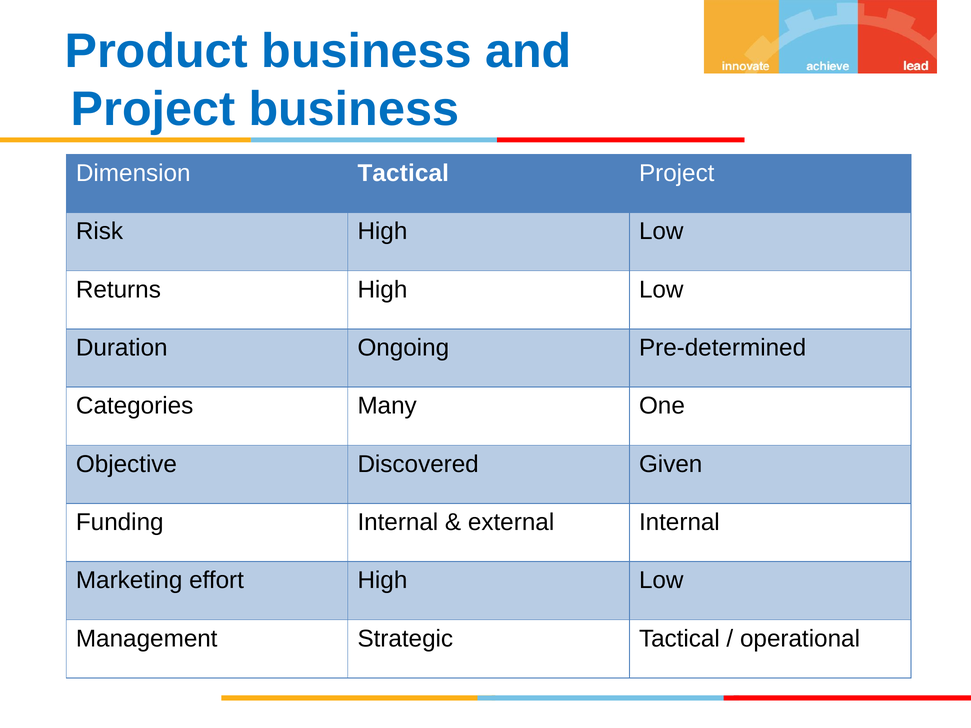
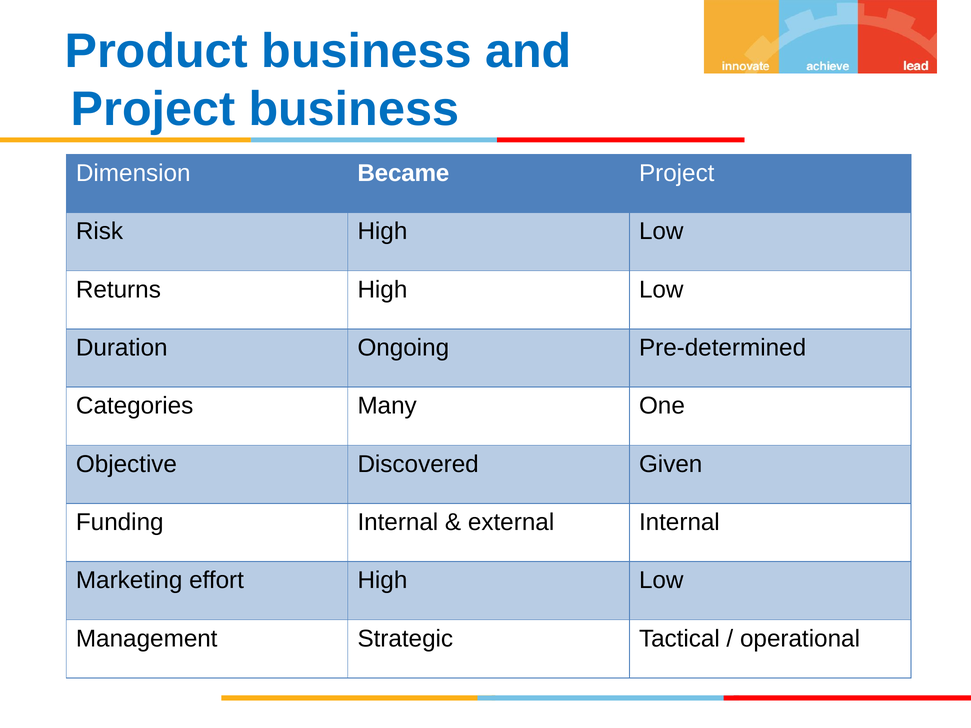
Dimension Tactical: Tactical -> Became
